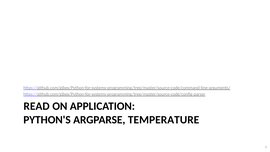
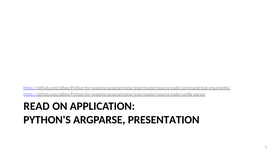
TEMPERATURE: TEMPERATURE -> PRESENTATION
